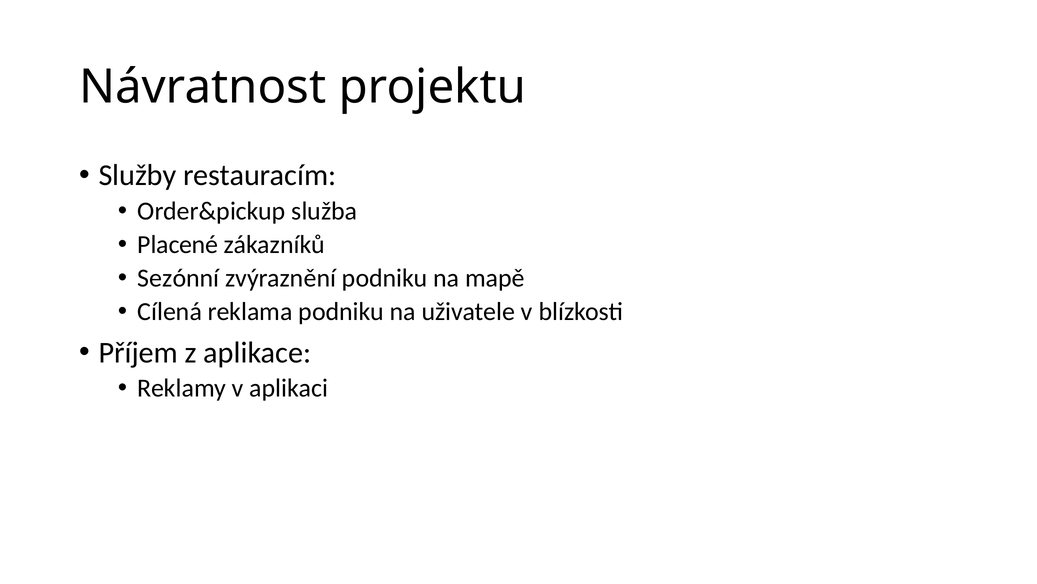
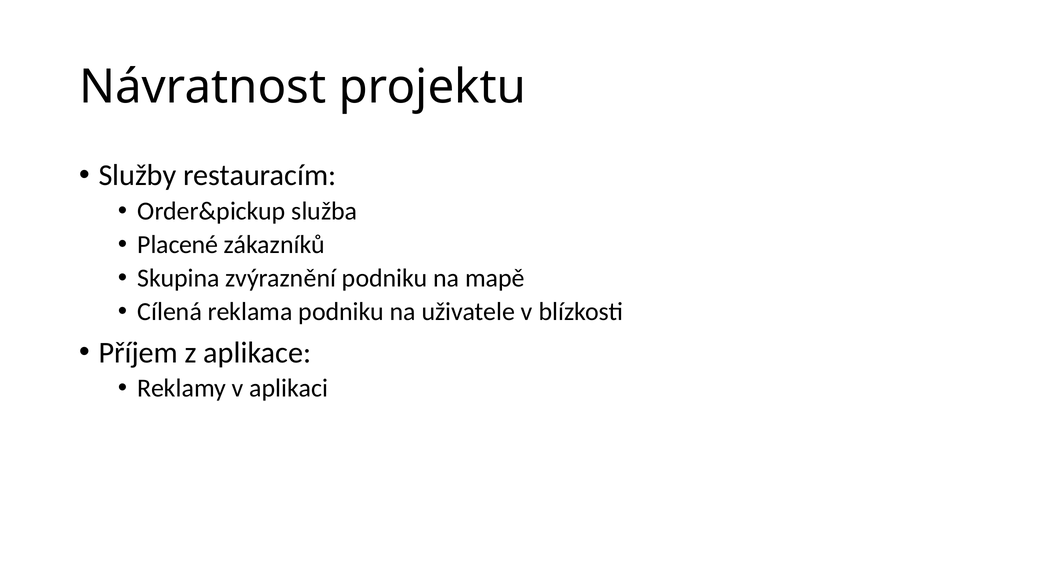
Sezónní: Sezónní -> Skupina
